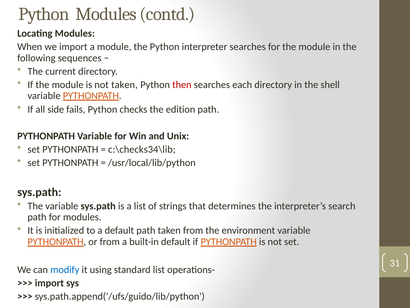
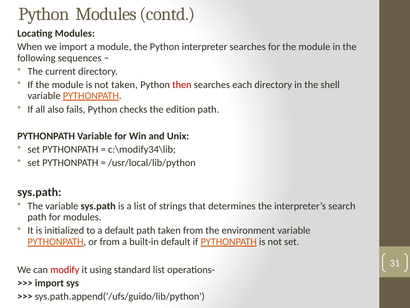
side: side -> also
c:\checks34\lib: c:\checks34\lib -> c:\modify34\lib
modify colour: blue -> red
